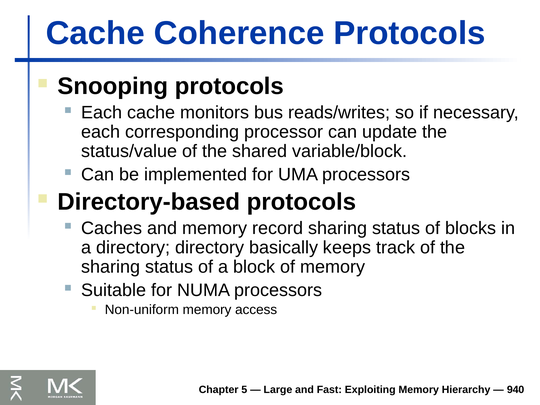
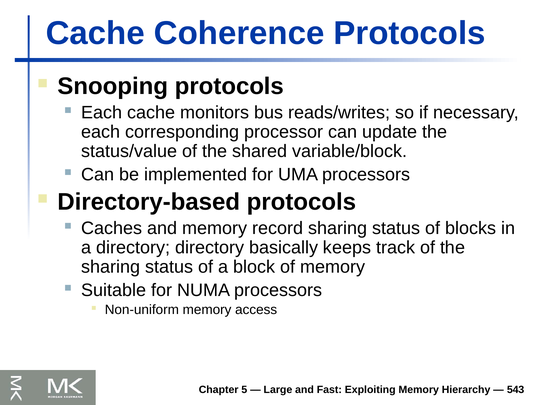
940: 940 -> 543
